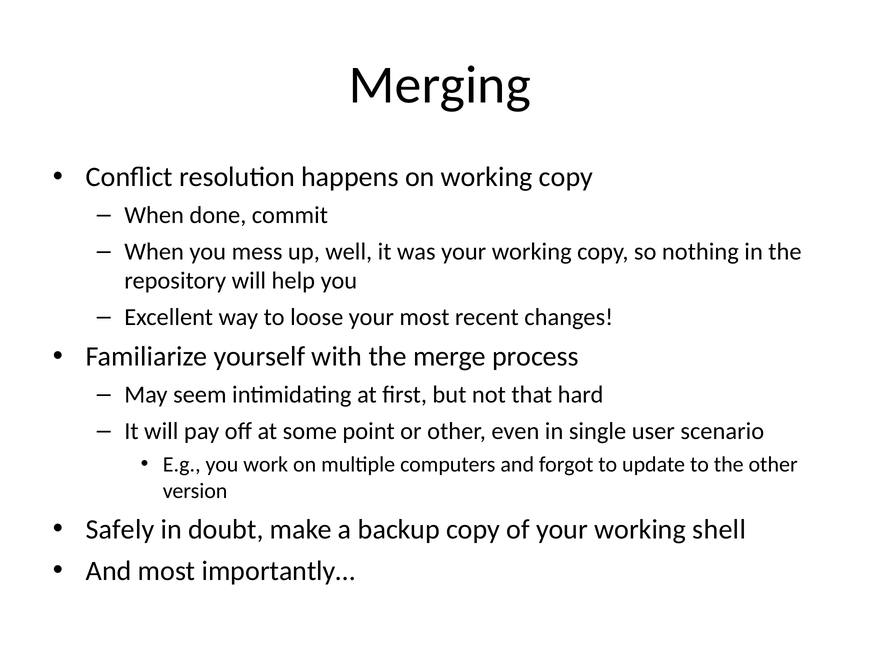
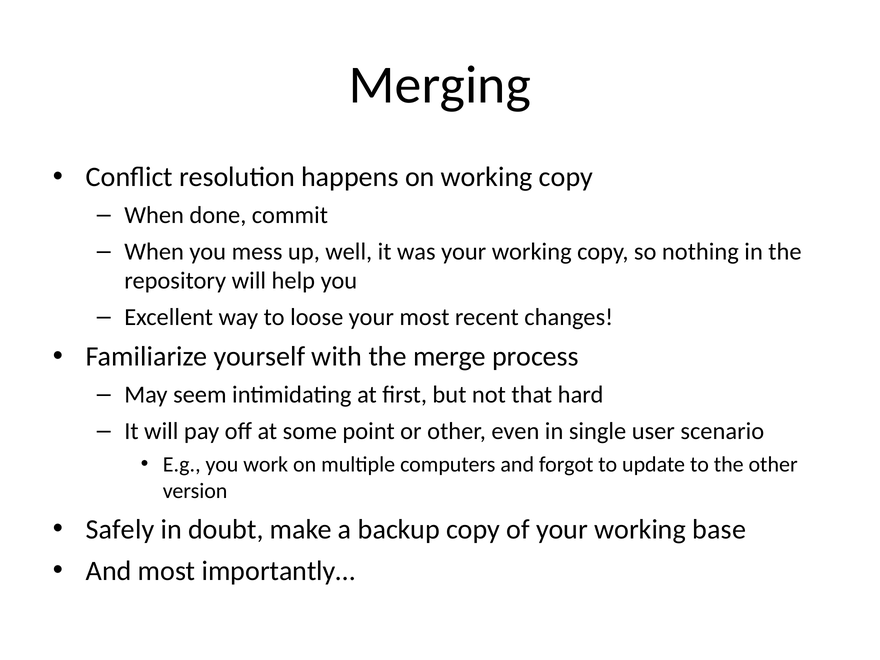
shell: shell -> base
